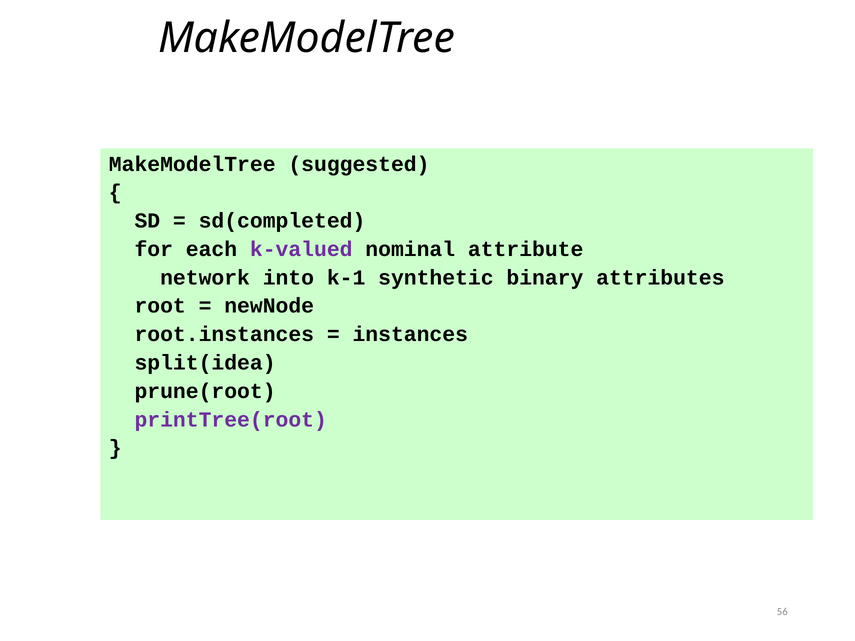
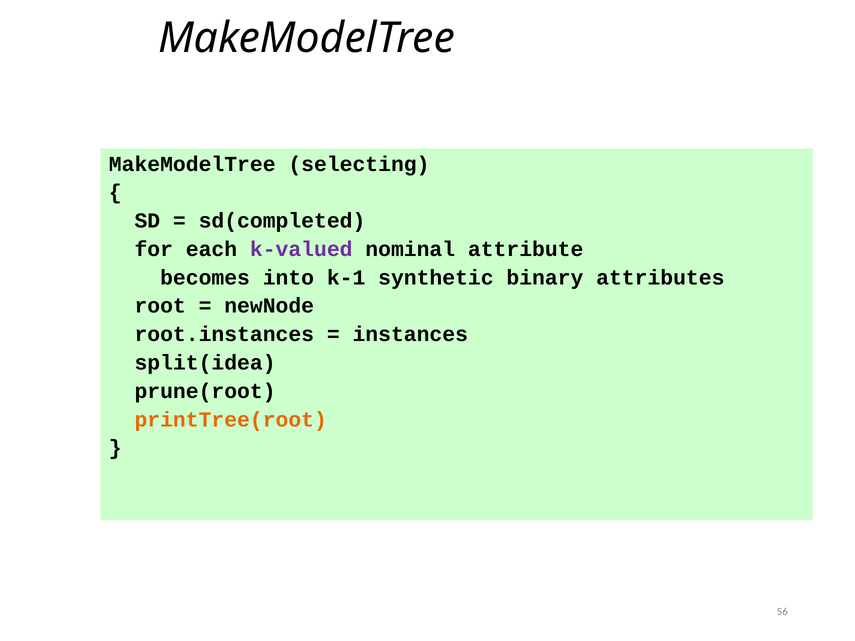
suggested: suggested -> selecting
network: network -> becomes
printTree(root colour: purple -> orange
